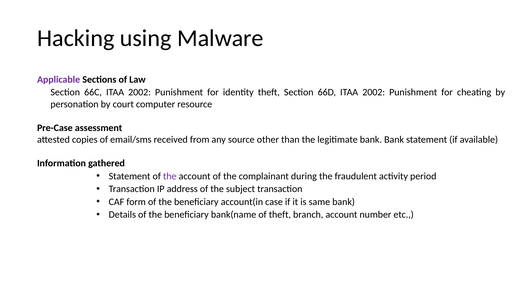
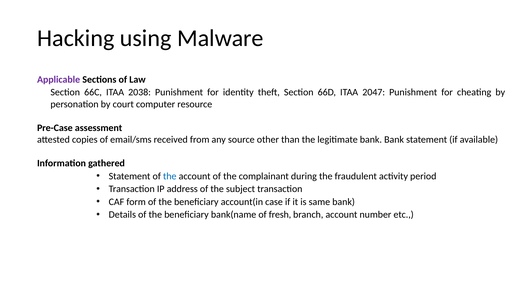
66C ITAA 2002: 2002 -> 2038
66D ITAA 2002: 2002 -> 2047
the at (170, 176) colour: purple -> blue
of theft: theft -> fresh
